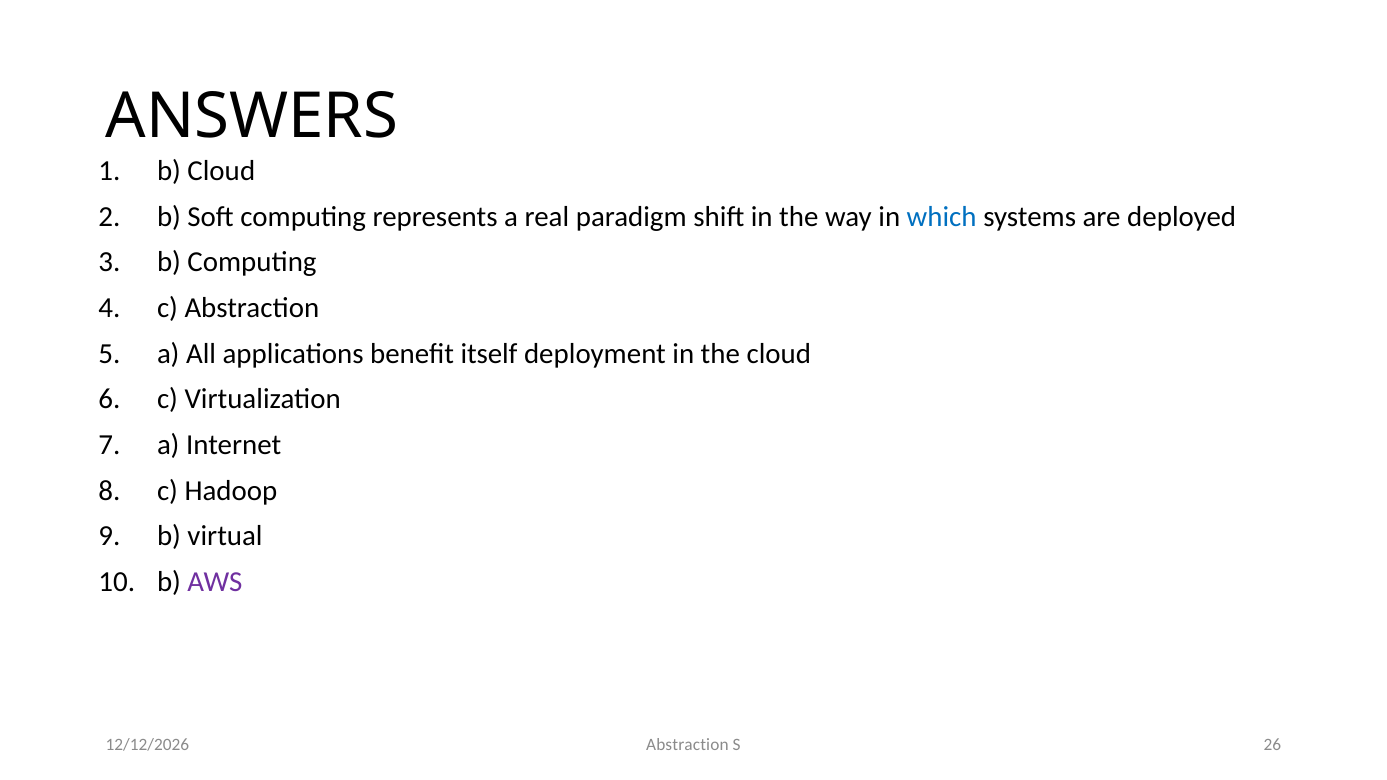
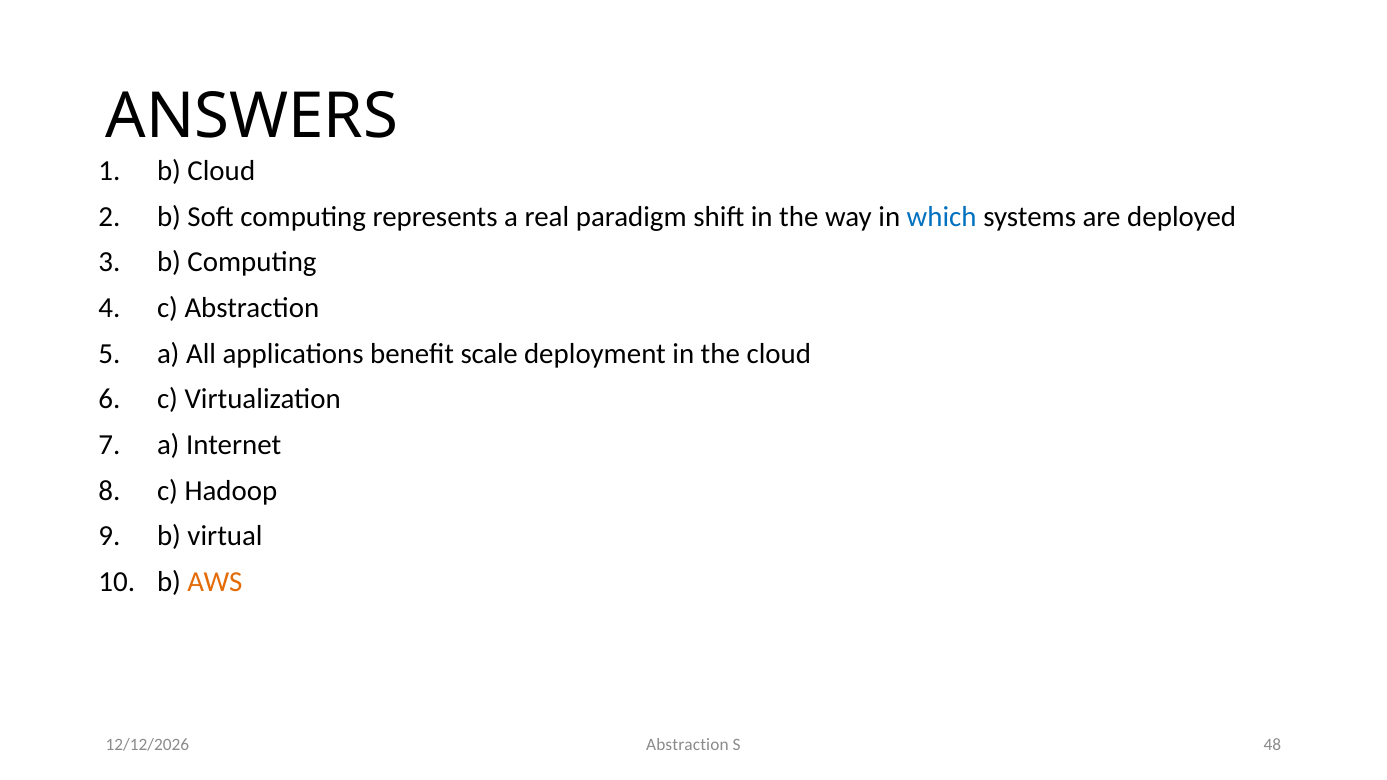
itself: itself -> scale
AWS colour: purple -> orange
26: 26 -> 48
